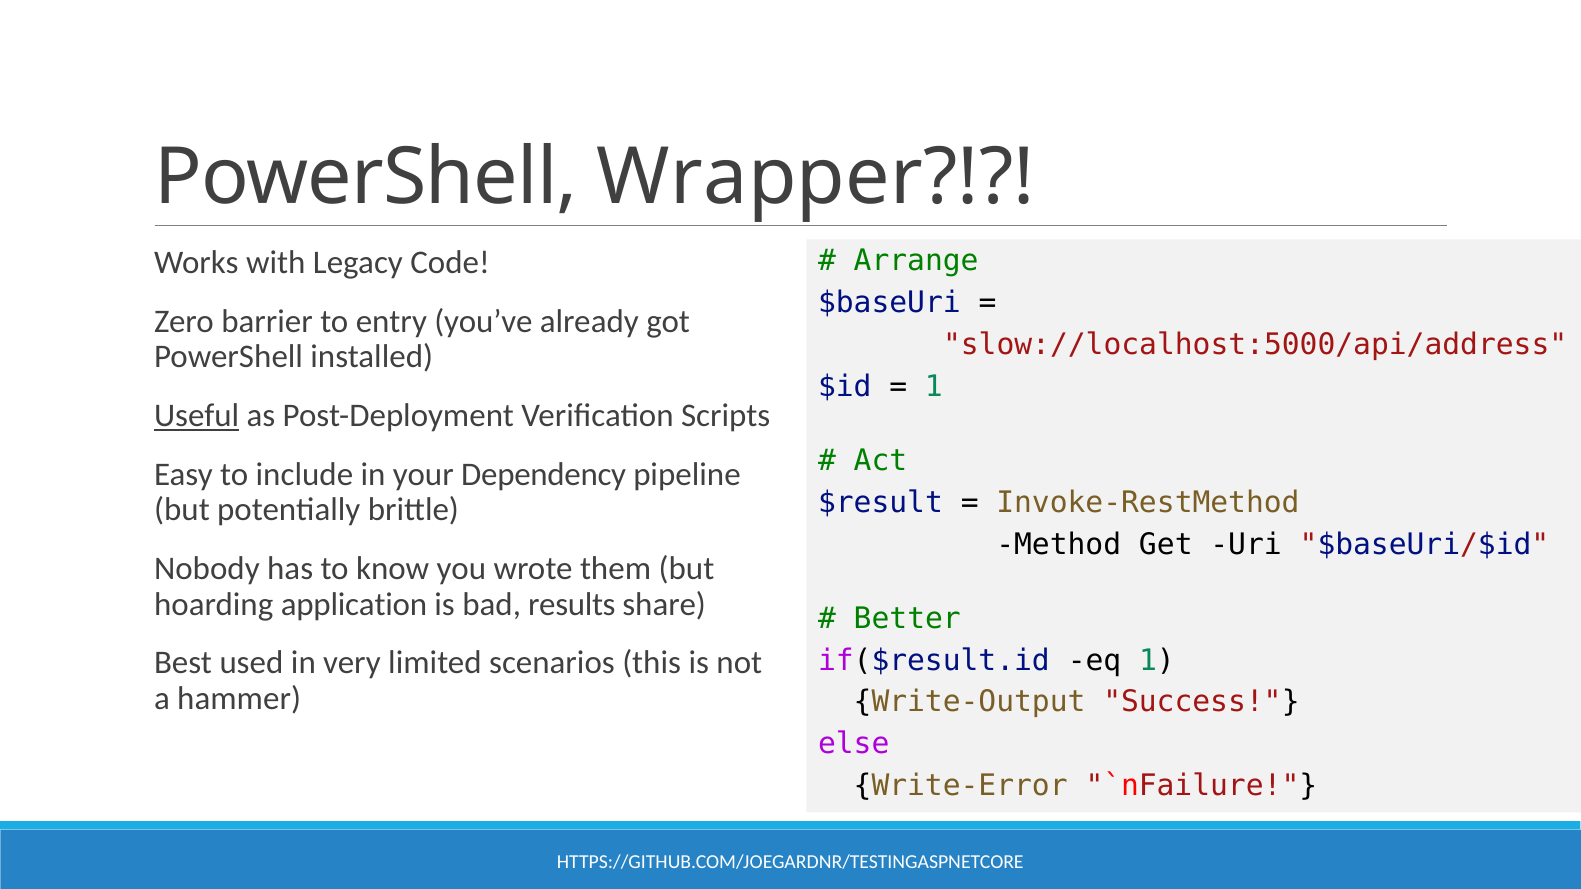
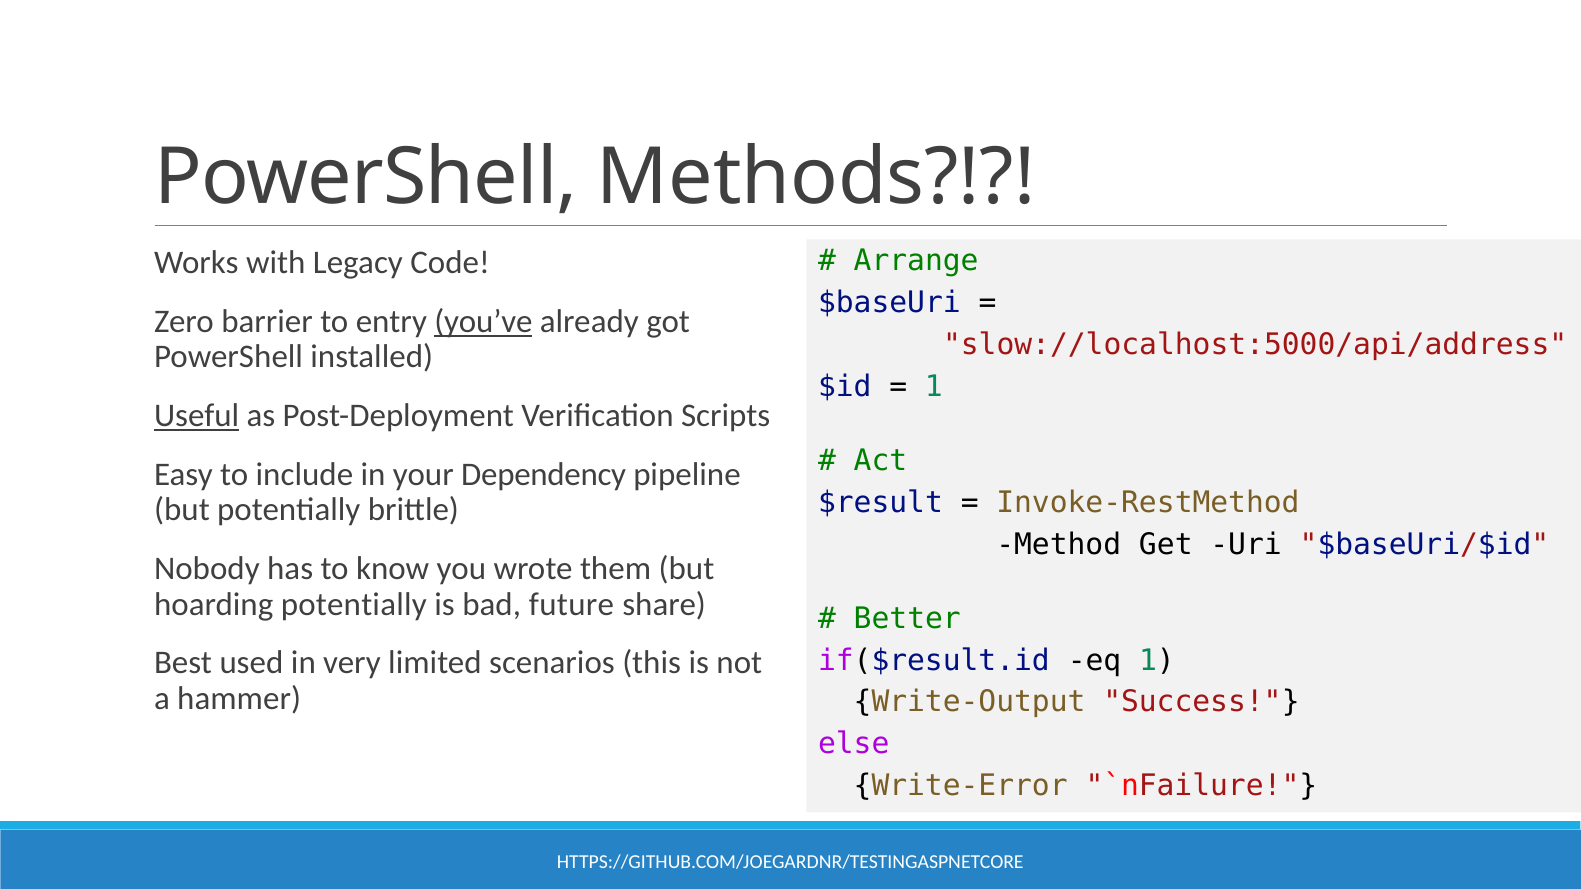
Wrapper: Wrapper -> Methods
you’ve underline: none -> present
hoarding application: application -> potentially
results: results -> future
